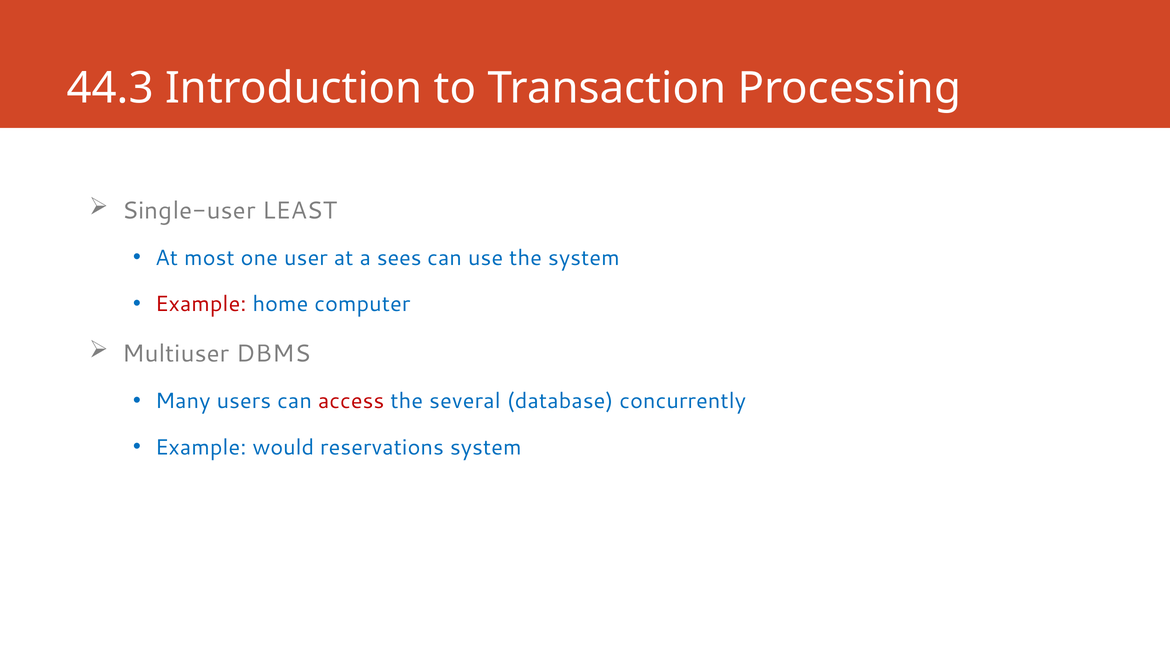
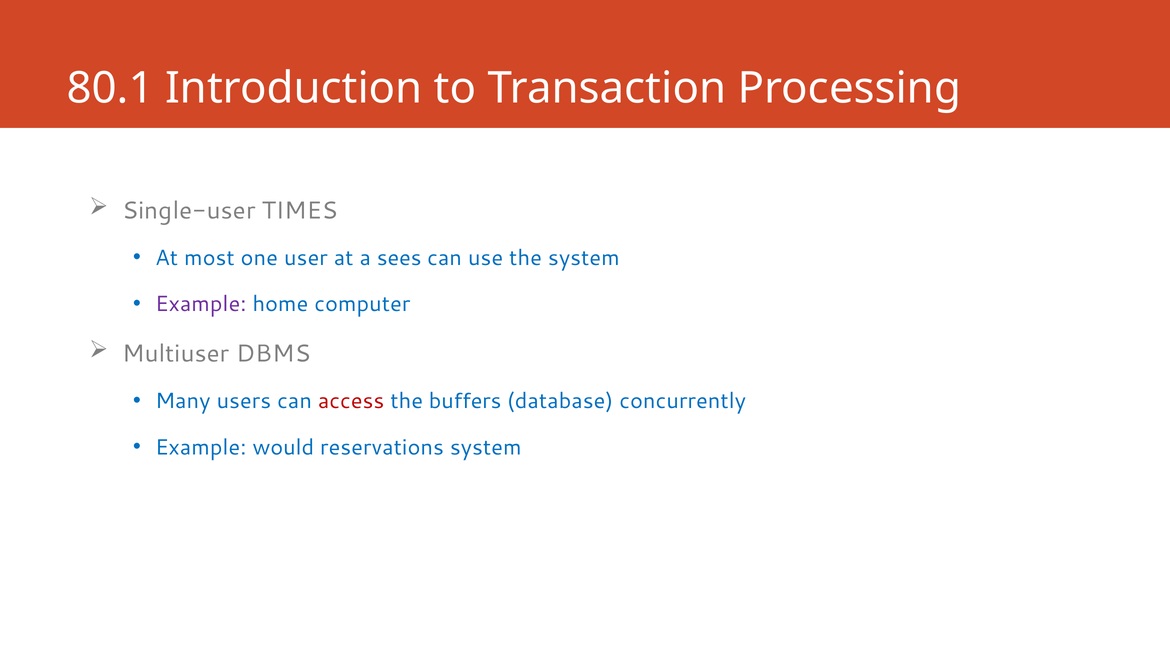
44.3: 44.3 -> 80.1
LEAST: LEAST -> TIMES
Example at (201, 304) colour: red -> purple
several: several -> buffers
